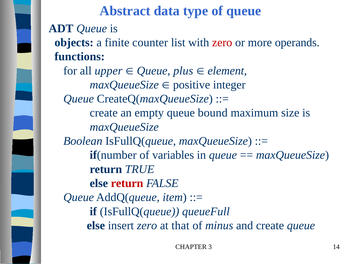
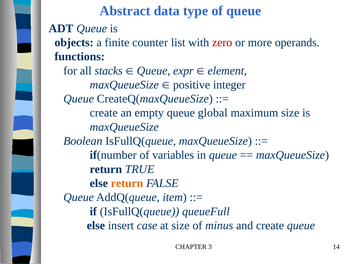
upper: upper -> stacks
plus: plus -> expr
bound: bound -> global
return at (127, 183) colour: red -> orange
insert zero: zero -> case
at that: that -> size
